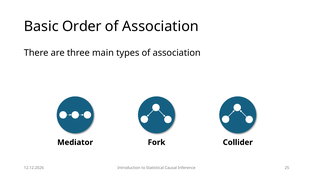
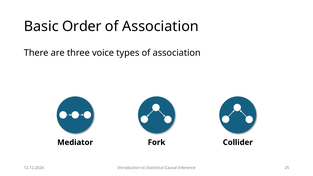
main: main -> voice
